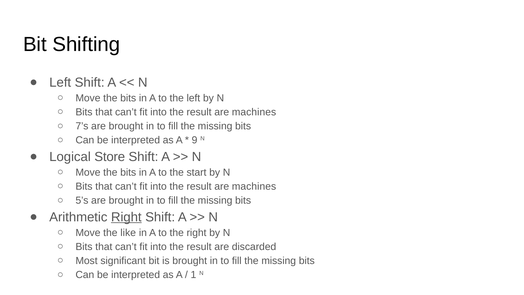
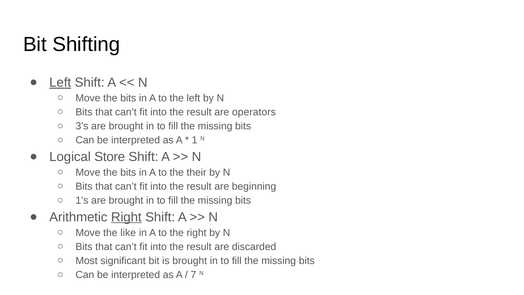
Left at (60, 82) underline: none -> present
machines at (254, 112): machines -> operators
7’s: 7’s -> 3’s
9: 9 -> 1
start: start -> their
machines at (254, 186): machines -> beginning
5’s: 5’s -> 1’s
1: 1 -> 7
